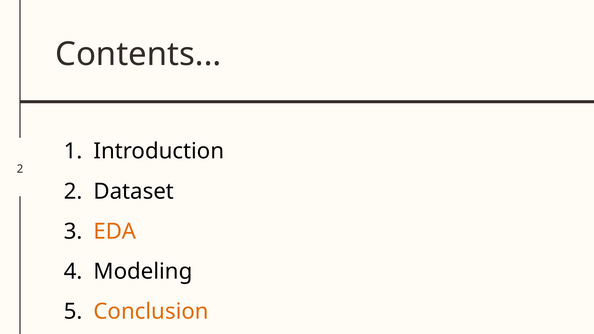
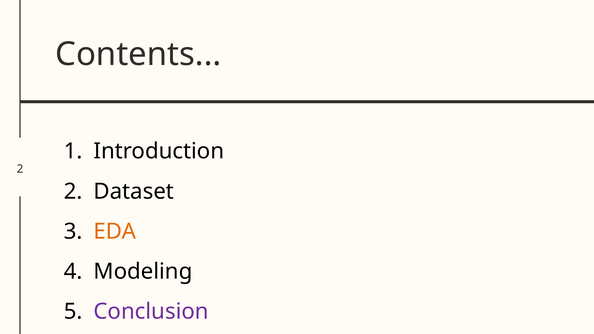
Conclusion colour: orange -> purple
